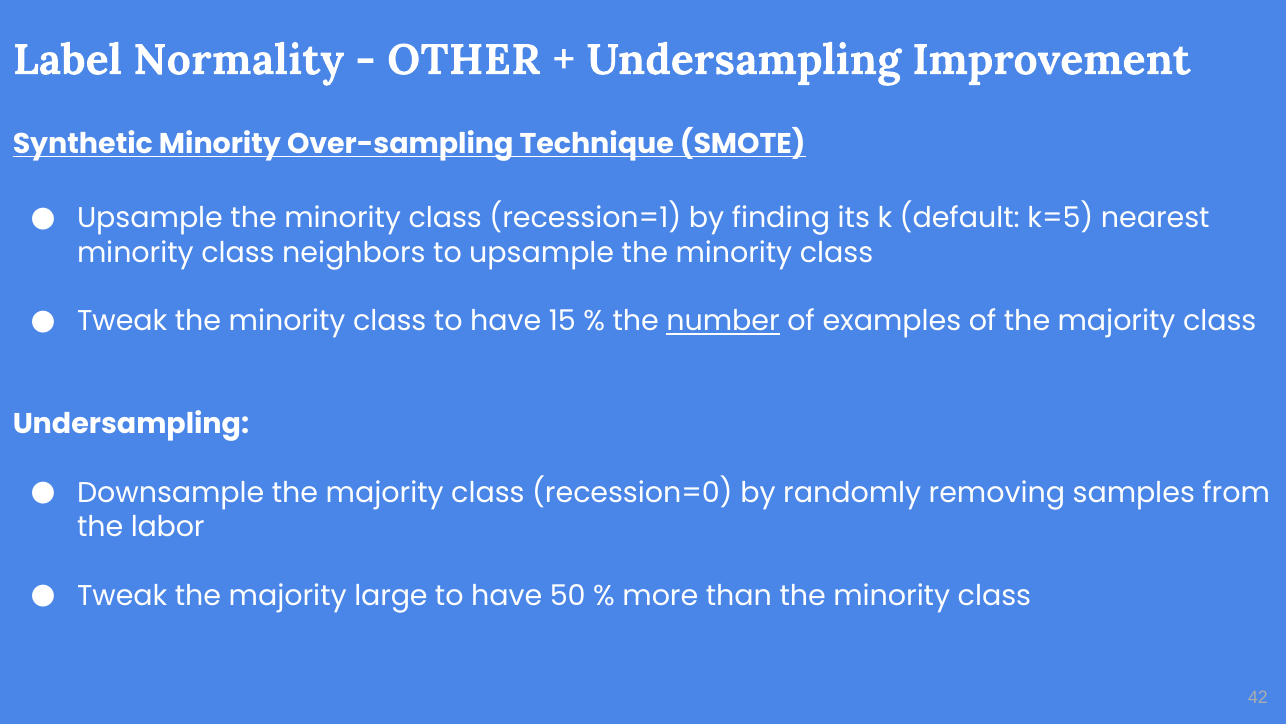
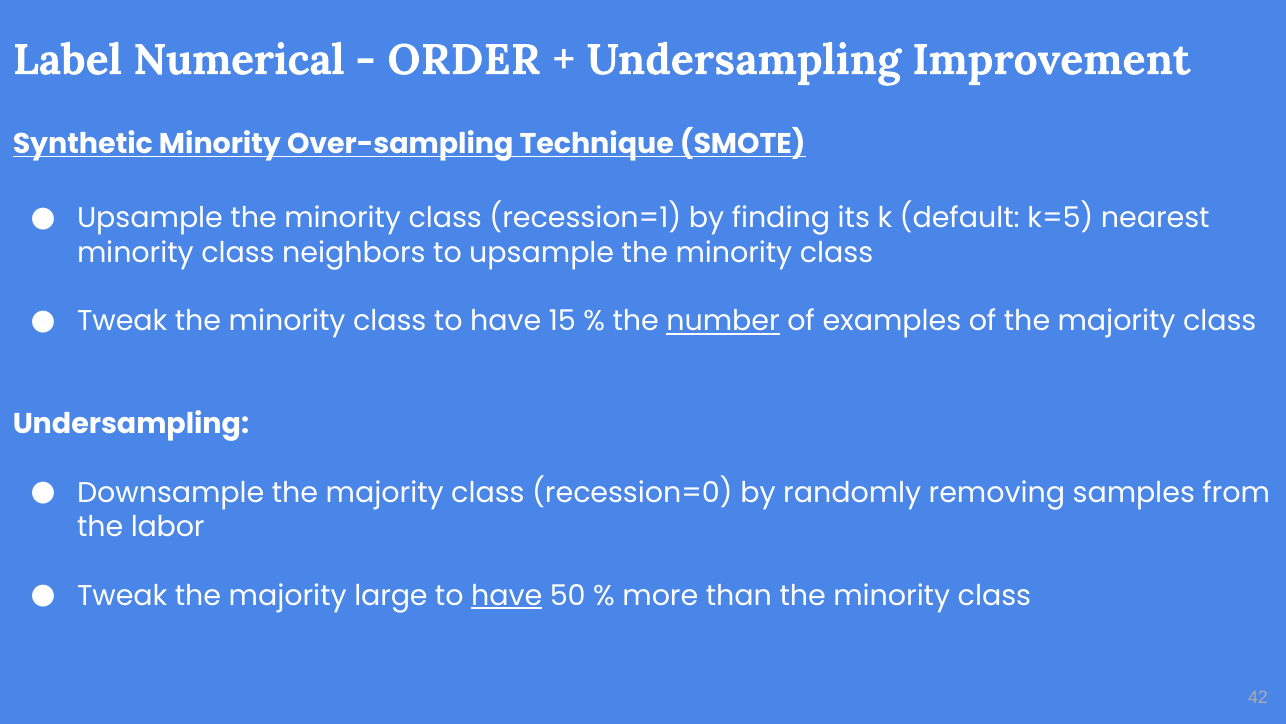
Normality: Normality -> Numerical
OTHER: OTHER -> ORDER
have at (507, 595) underline: none -> present
